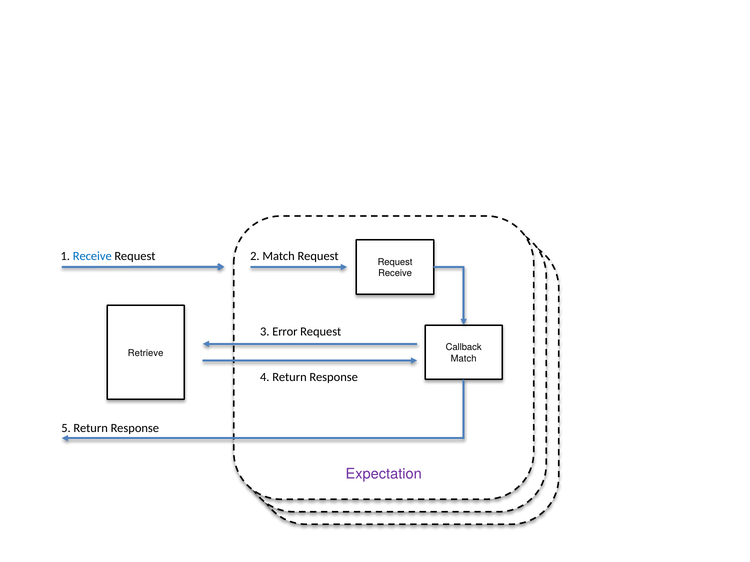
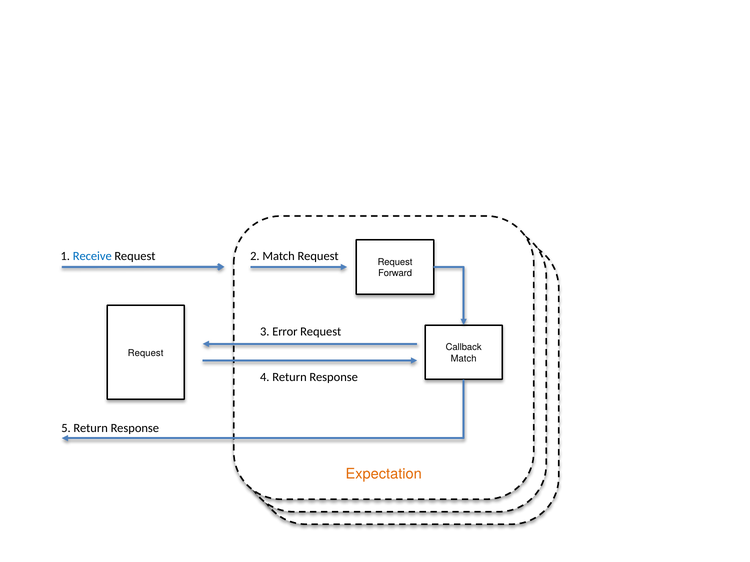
Receive at (395, 274): Receive -> Forward
Retrieve at (146, 353): Retrieve -> Request
Expectation at (384, 474) colour: purple -> orange
